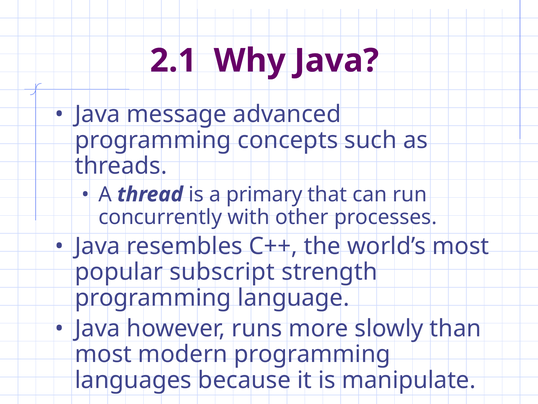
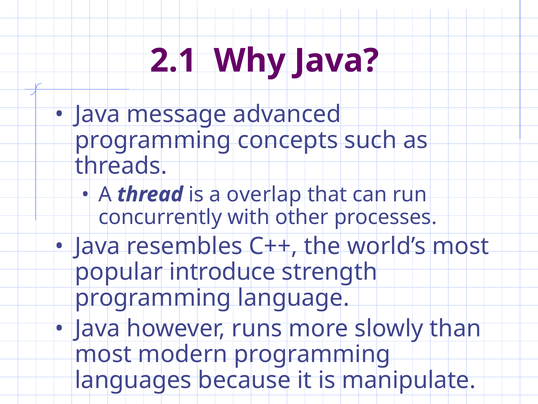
primary: primary -> overlap
subscript: subscript -> introduce
